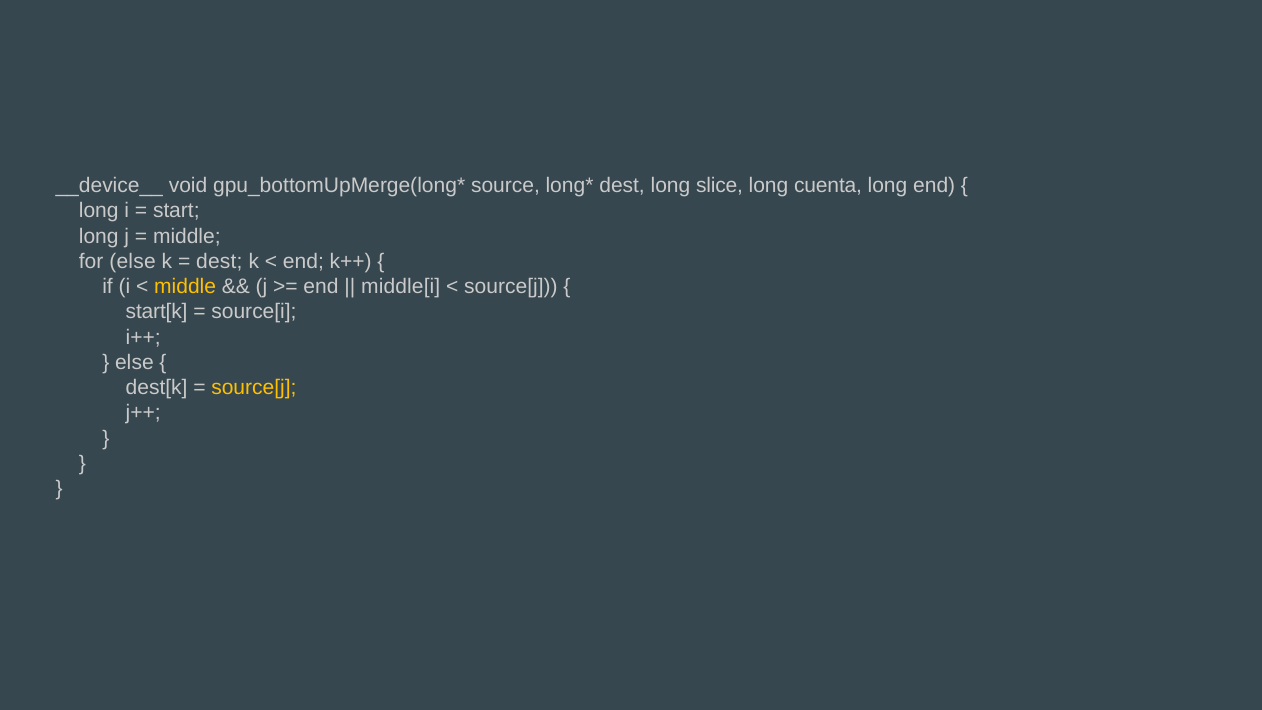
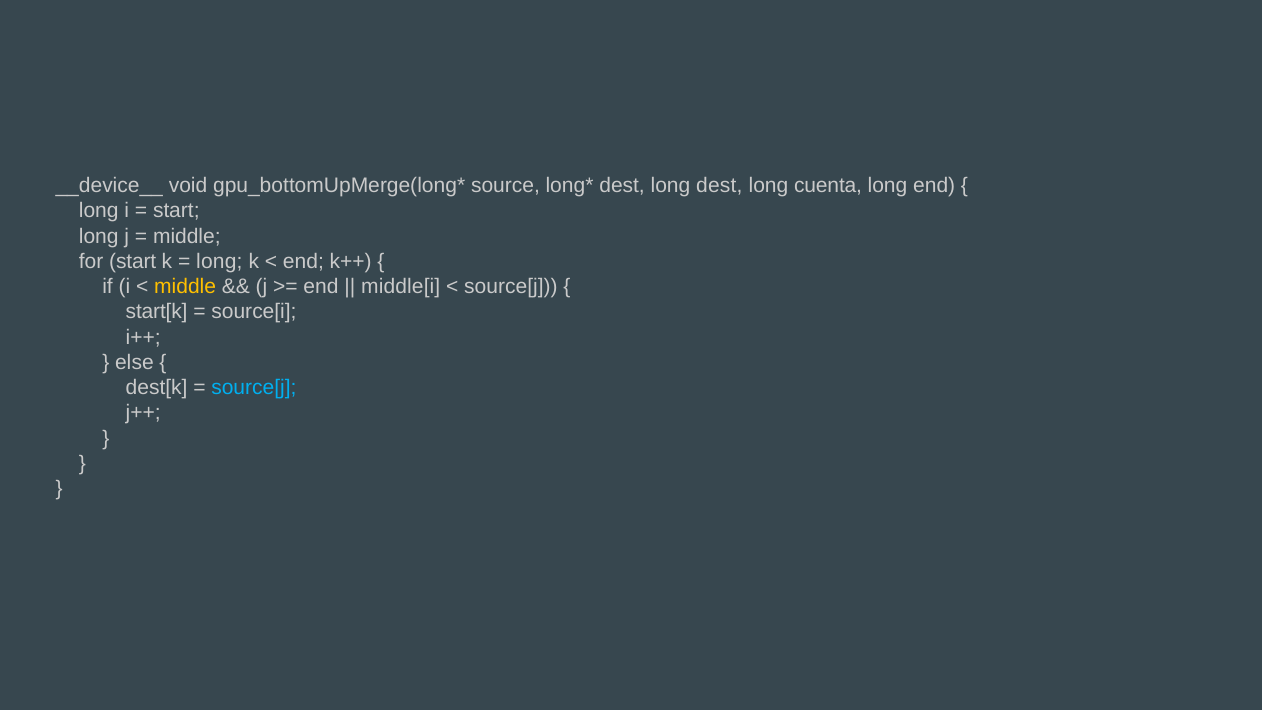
long slice: slice -> dest
for else: else -> start
dest at (219, 261): dest -> long
source[j at (254, 388) colour: yellow -> light blue
